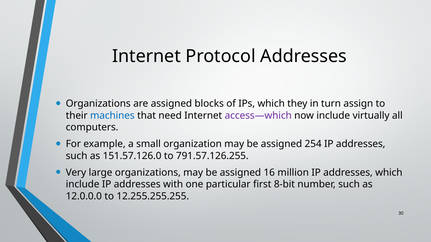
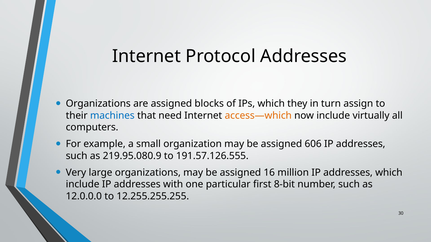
access—which colour: purple -> orange
254: 254 -> 606
151.57.126.0: 151.57.126.0 -> 219.95.080.9
791.57.126.255: 791.57.126.255 -> 191.57.126.555
